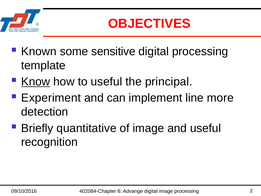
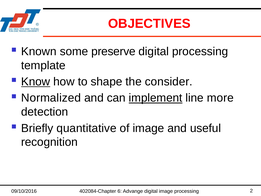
sensitive: sensitive -> preserve
to useful: useful -> shape
principal: principal -> consider
Experiment: Experiment -> Normalized
implement underline: none -> present
